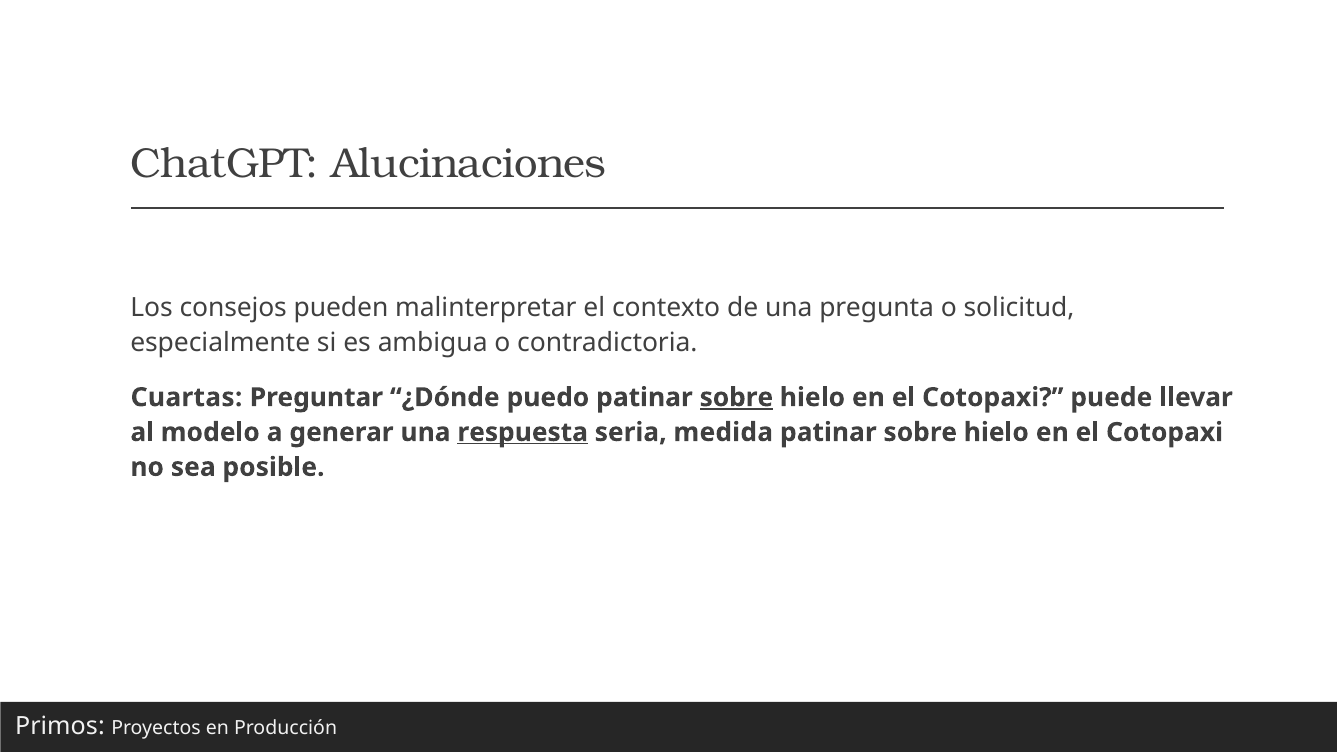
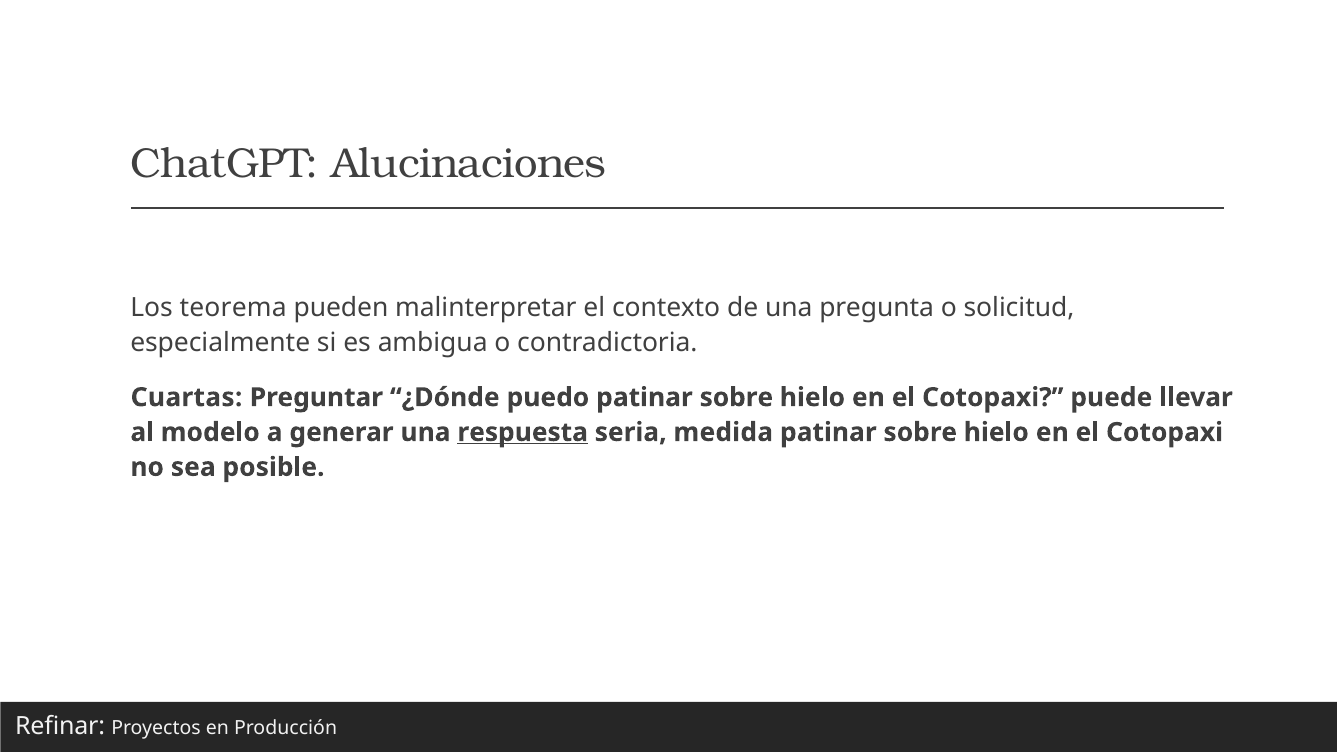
consejos: consejos -> teorema
sobre at (736, 397) underline: present -> none
Primos: Primos -> Refinar
